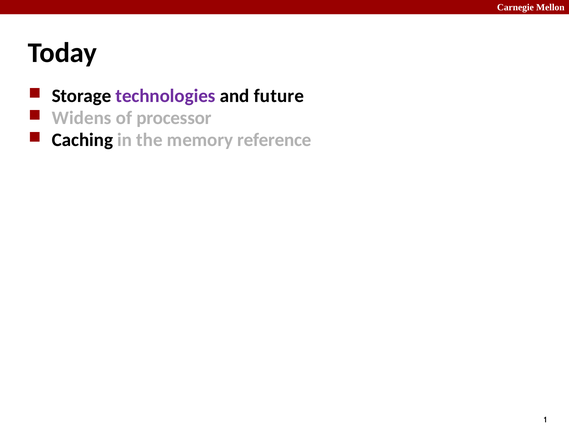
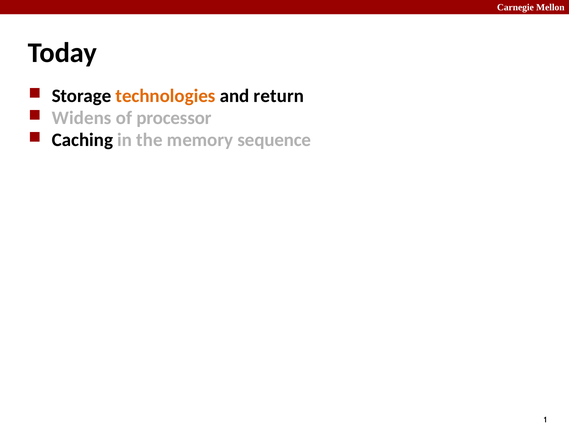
technologies colour: purple -> orange
future: future -> return
reference: reference -> sequence
